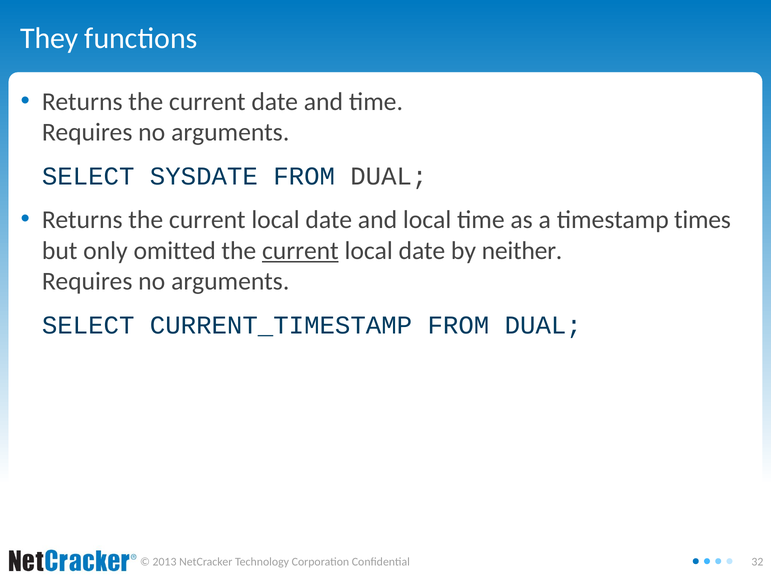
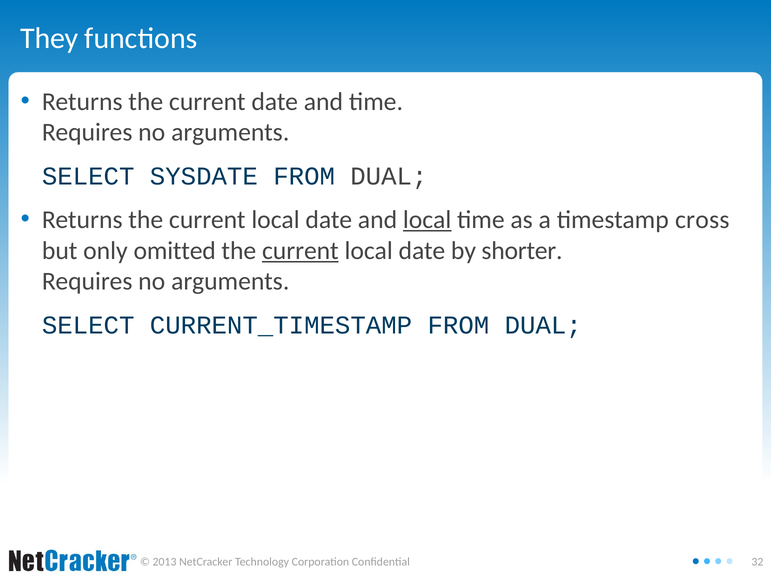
local at (427, 220) underline: none -> present
times: times -> cross
neither: neither -> shorter
